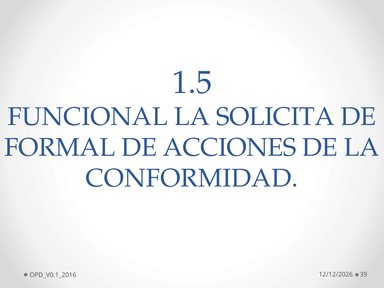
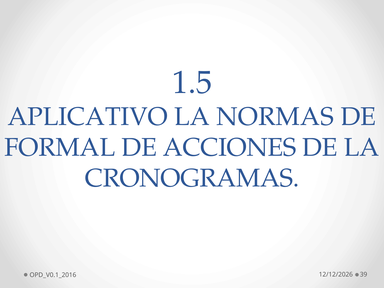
FUNCIONAL: FUNCIONAL -> APLICATIVO
SOLICITA: SOLICITA -> NORMAS
CONFORMIDAD: CONFORMIDAD -> CRONOGRAMAS
